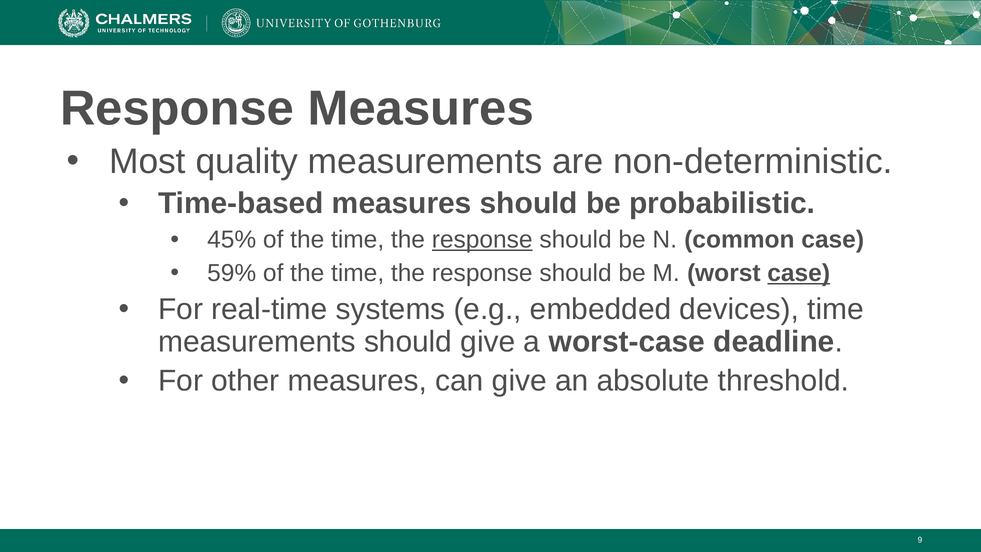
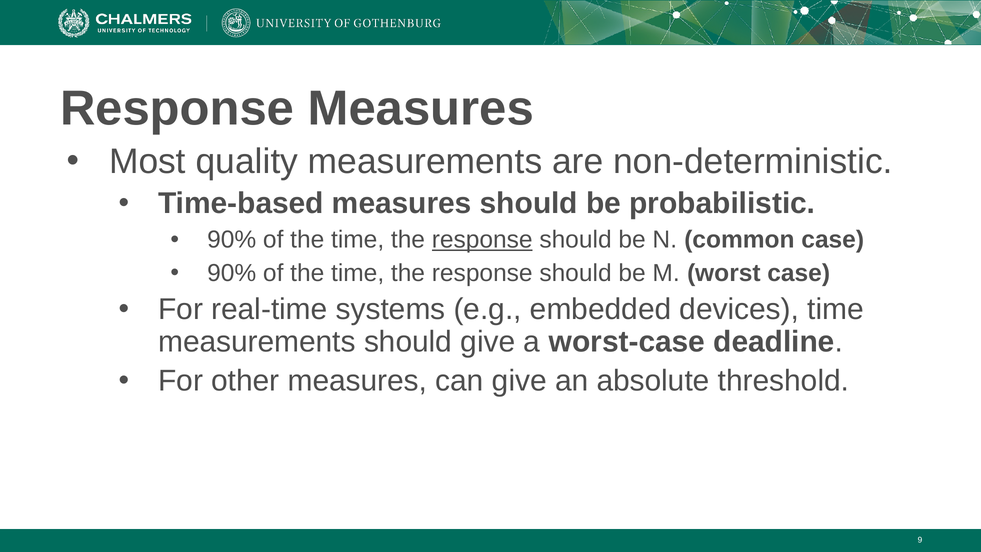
45% at (232, 240): 45% -> 90%
59% at (232, 273): 59% -> 90%
case at (799, 273) underline: present -> none
